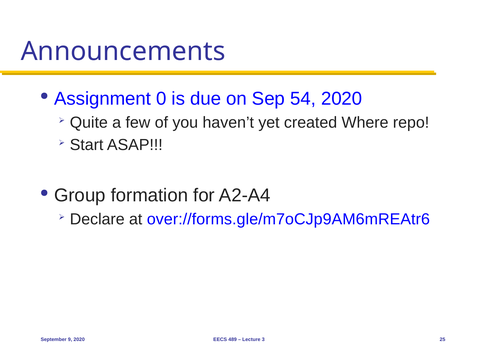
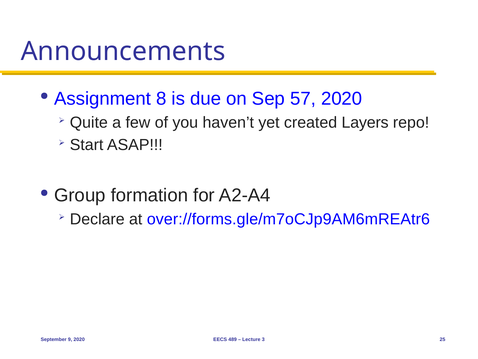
0: 0 -> 8
54: 54 -> 57
Where: Where -> Layers
